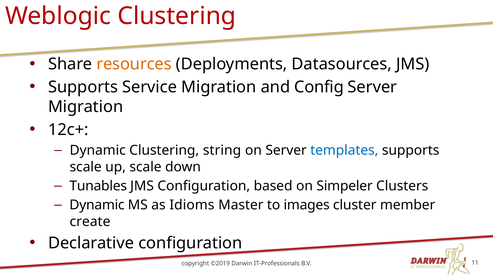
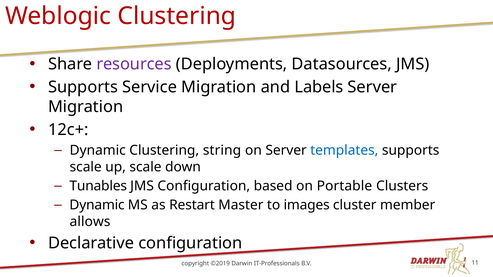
resources colour: orange -> purple
Config: Config -> Labels
Simpeler: Simpeler -> Portable
Idioms: Idioms -> Restart
create: create -> allows
